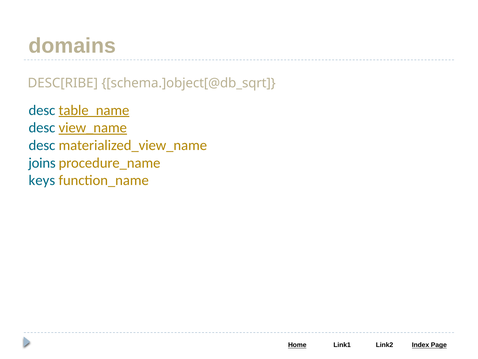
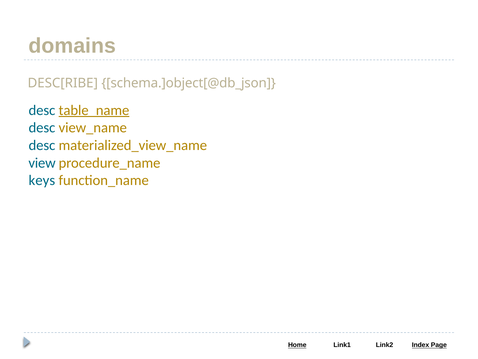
schema.]object[@db_sqrt: schema.]object[@db_sqrt -> schema.]object[@db_json
view_name underline: present -> none
joins: joins -> view
